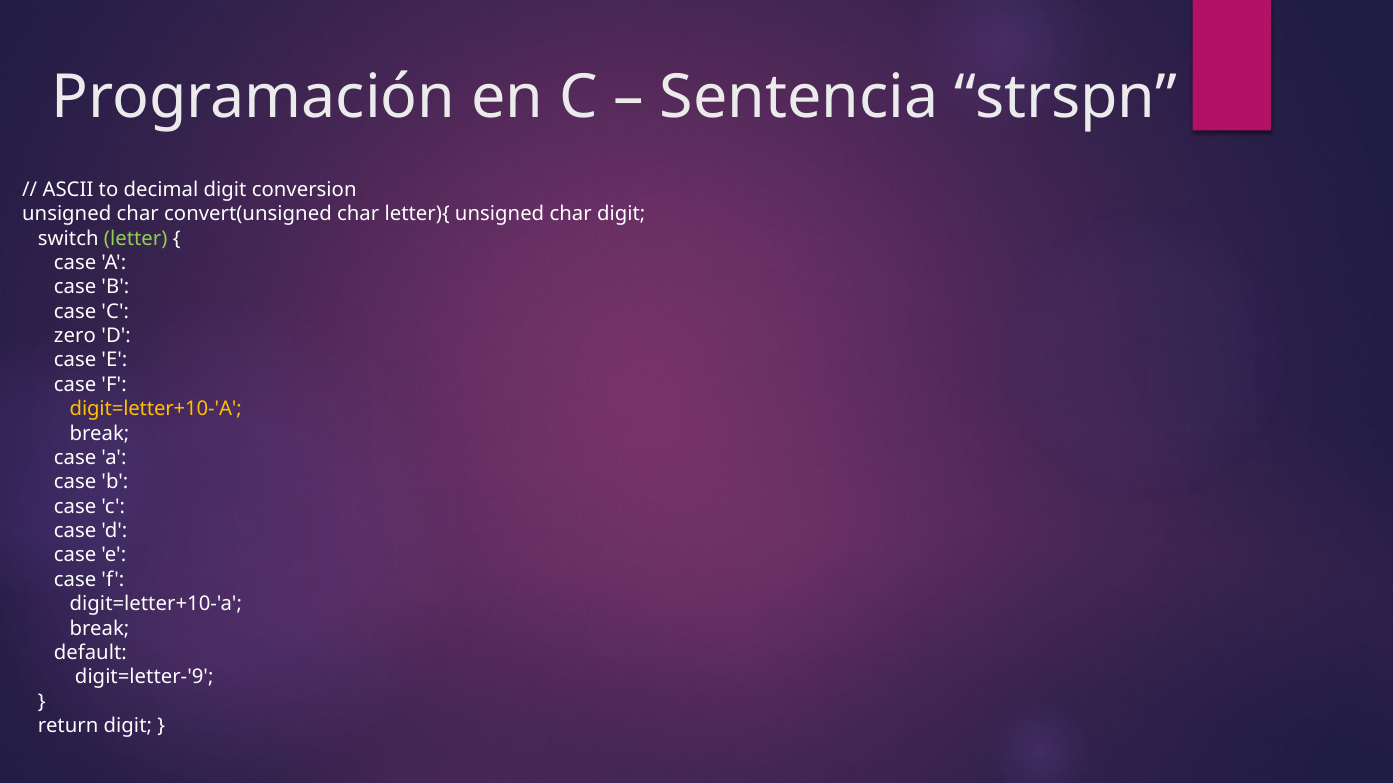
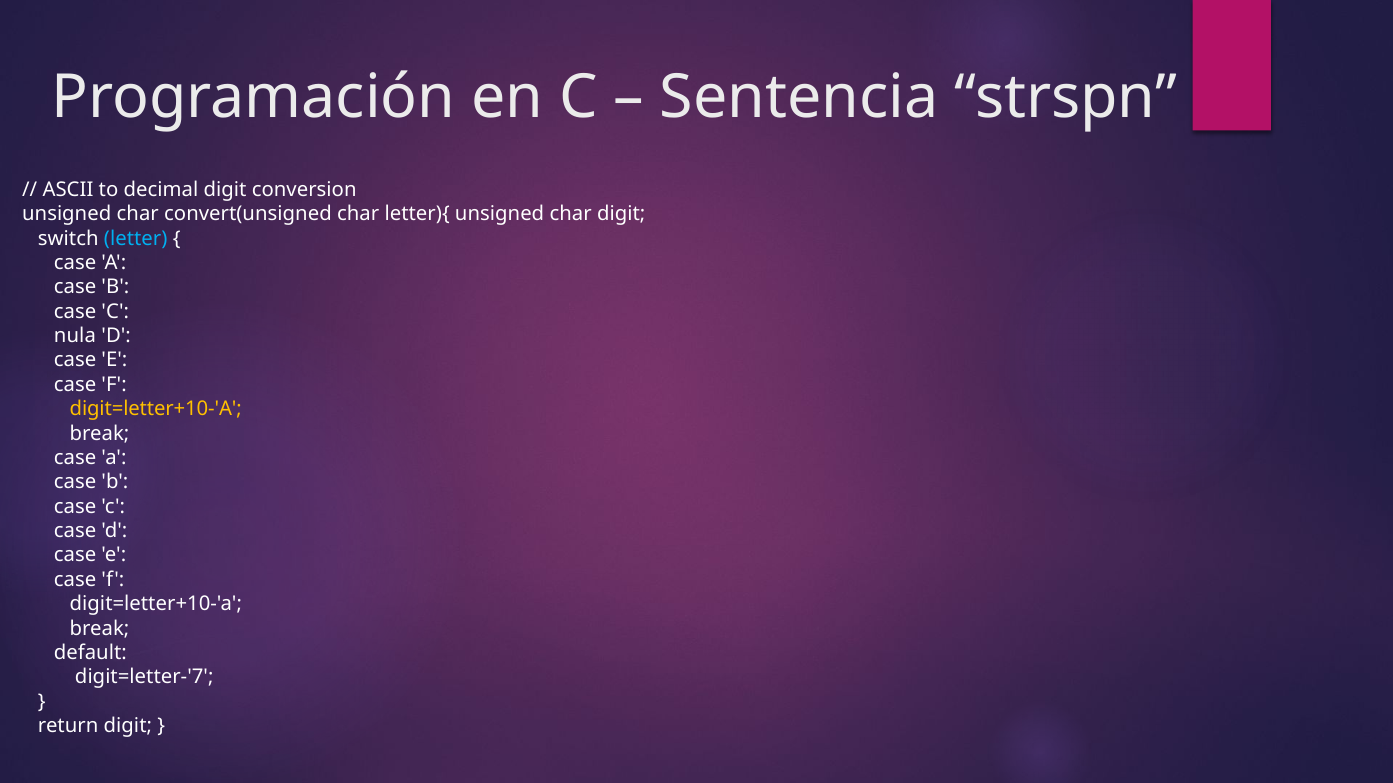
letter colour: light green -> light blue
zero: zero -> nula
digit=letter-'9: digit=letter-'9 -> digit=letter-'7
